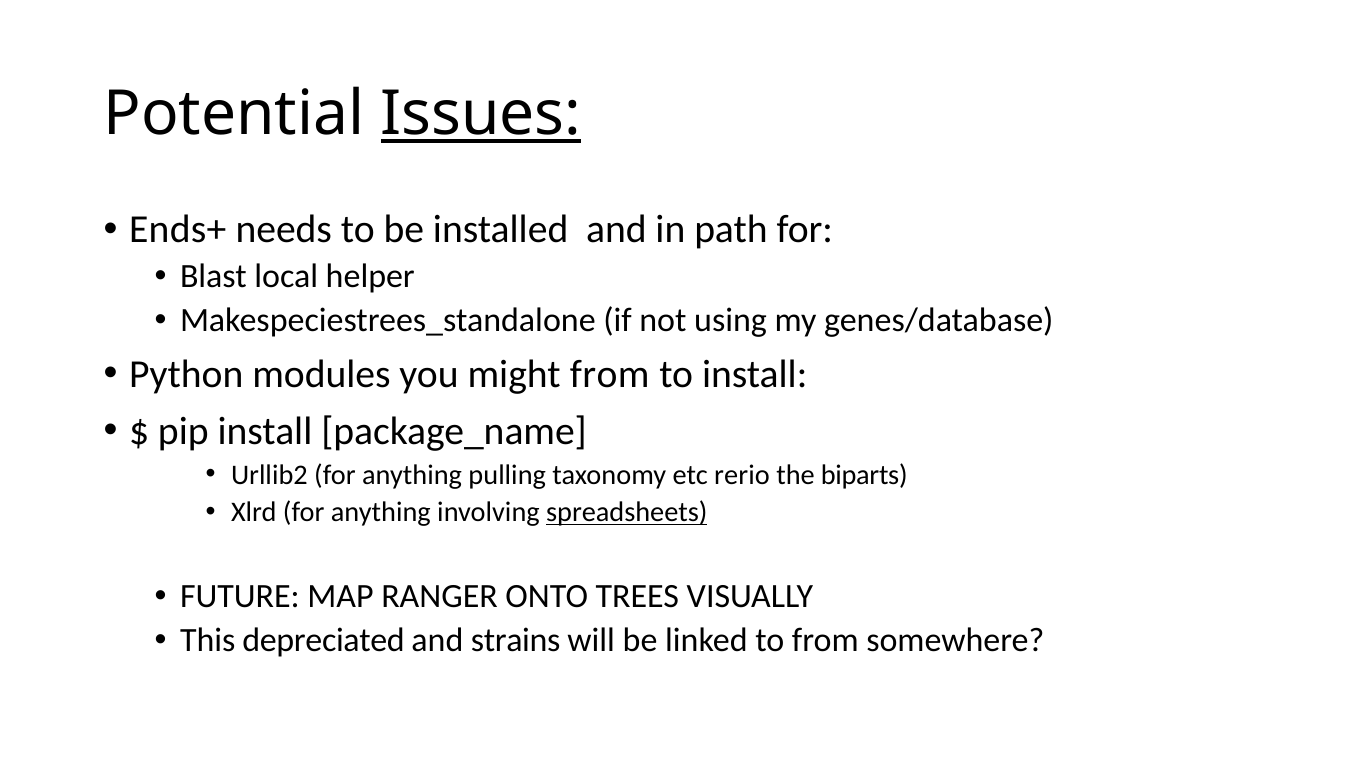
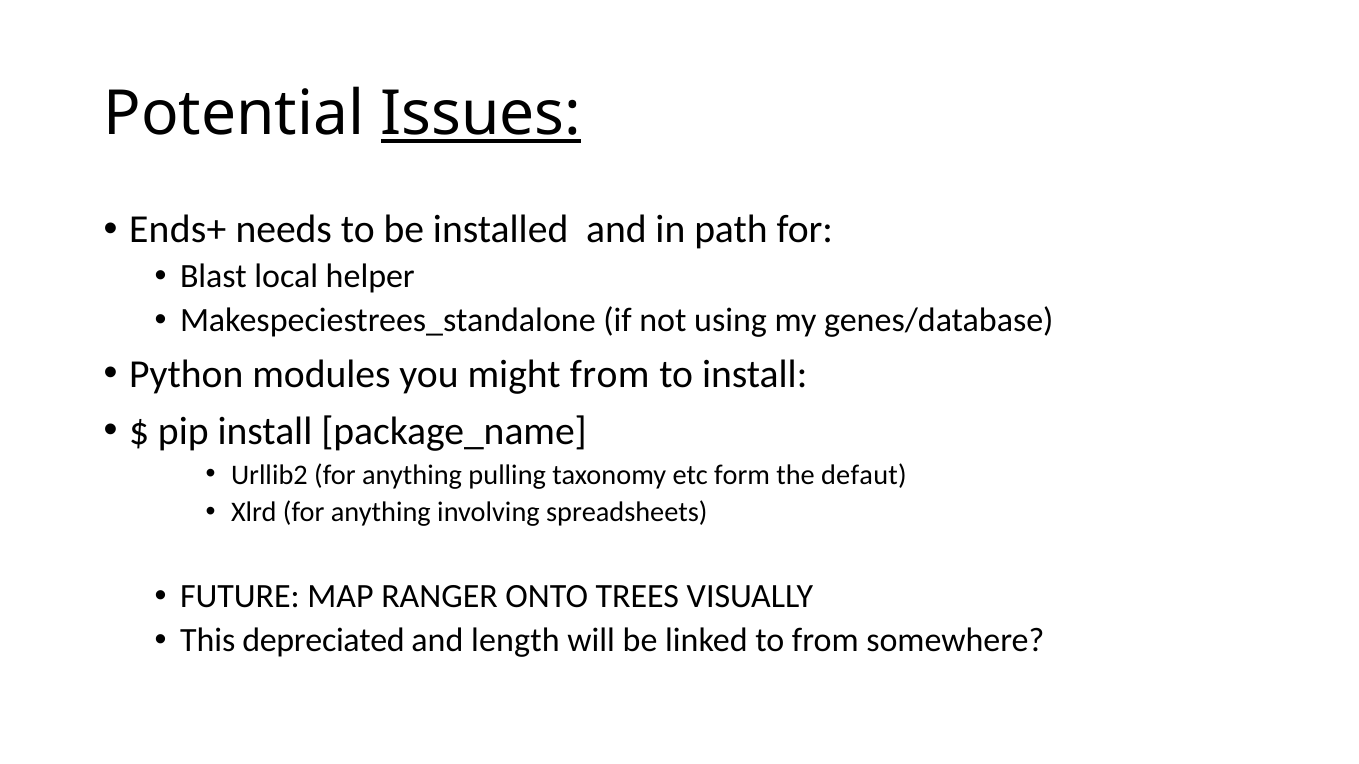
rerio: rerio -> form
biparts: biparts -> defaut
spreadsheets underline: present -> none
strains: strains -> length
